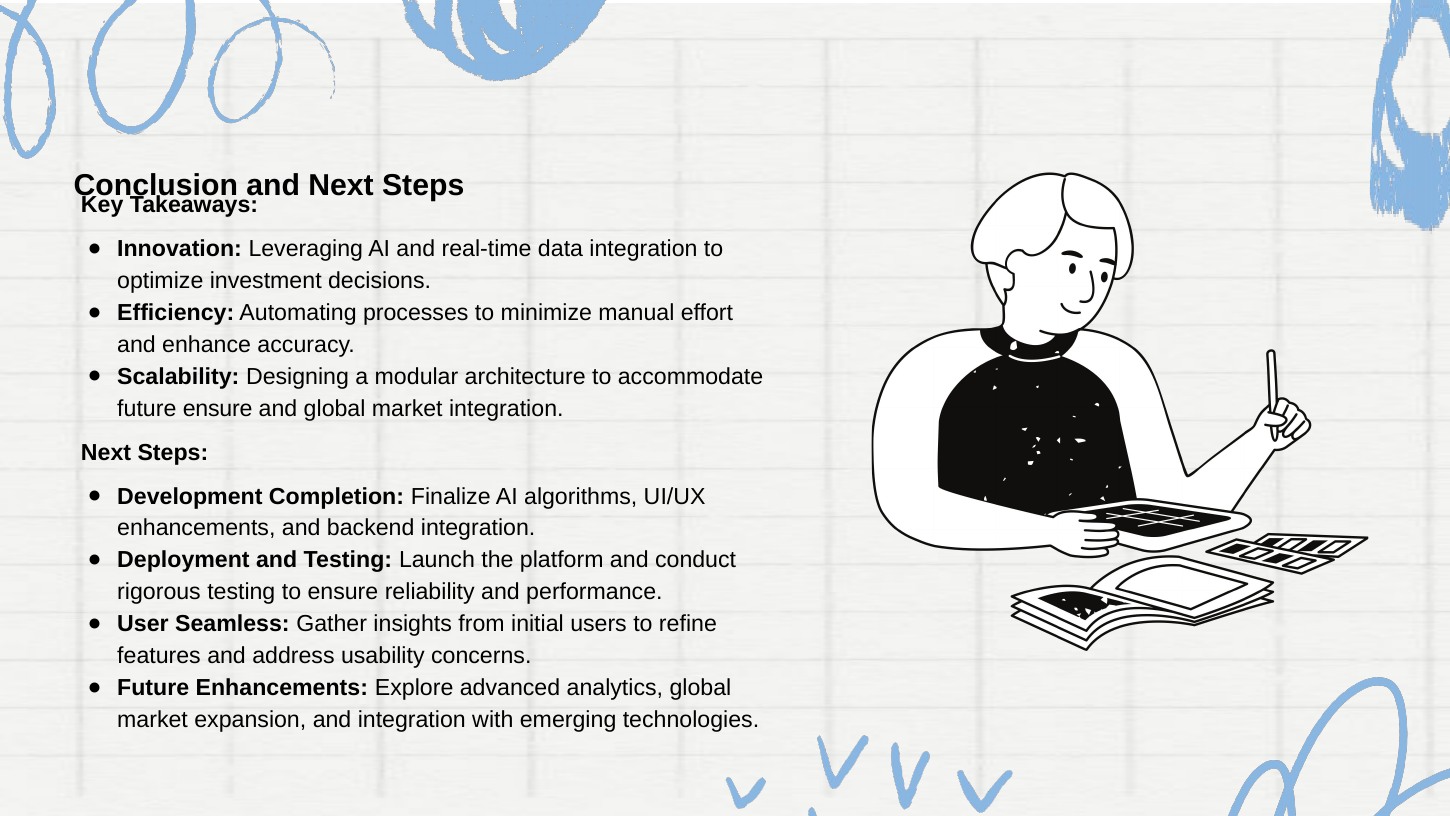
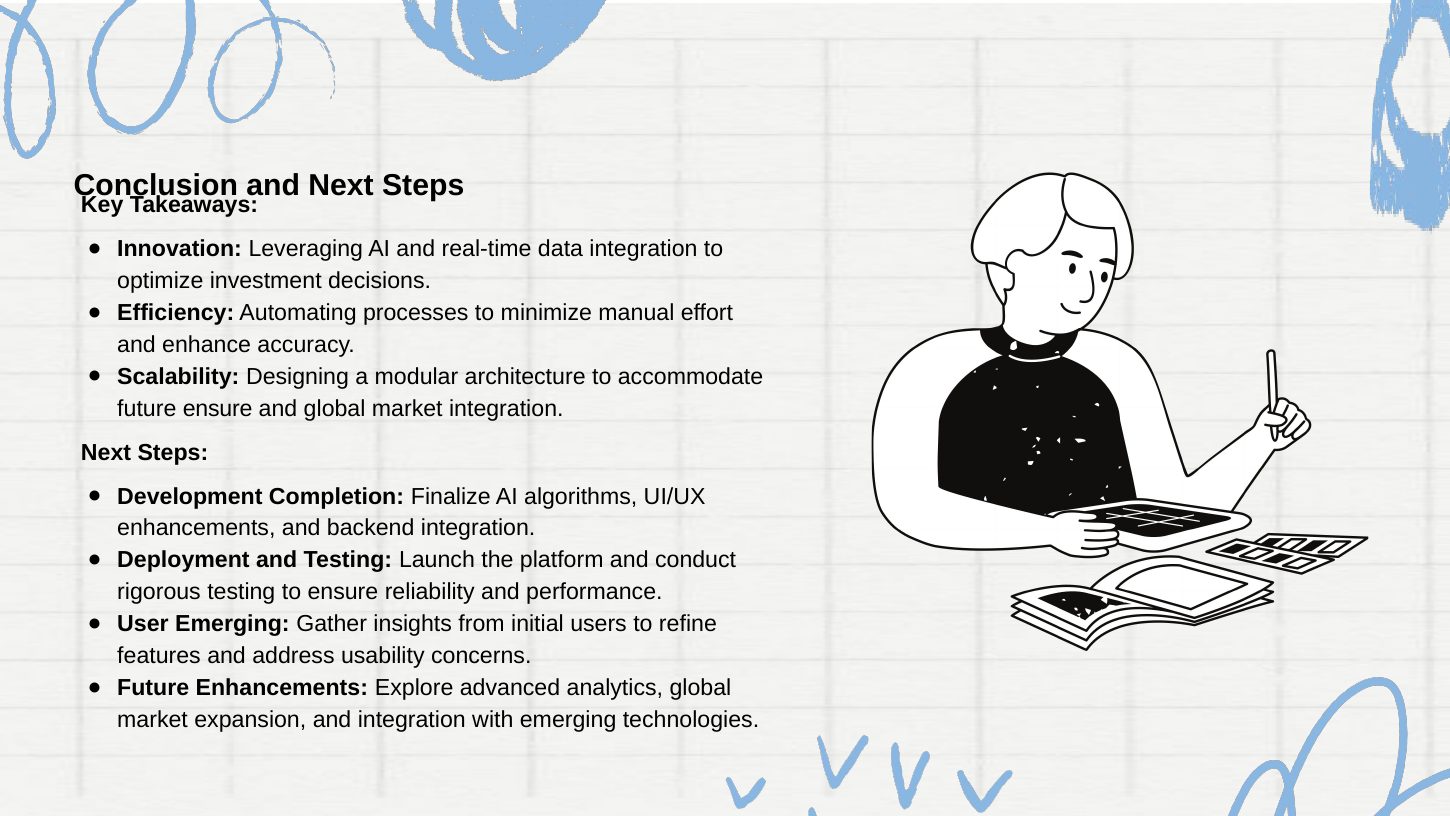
User Seamless: Seamless -> Emerging
